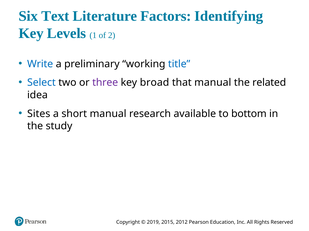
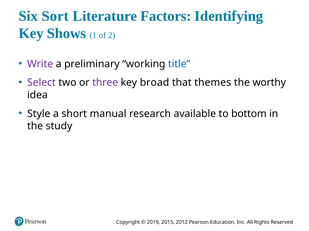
Text: Text -> Sort
Levels: Levels -> Shows
Write colour: blue -> purple
Select colour: blue -> purple
that manual: manual -> themes
related: related -> worthy
Sites: Sites -> Style
